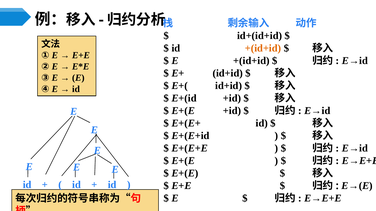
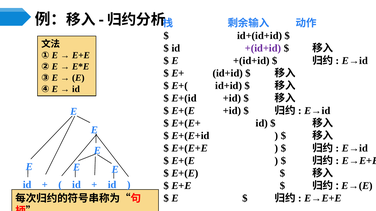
+(id+id at (263, 48) colour: orange -> purple
